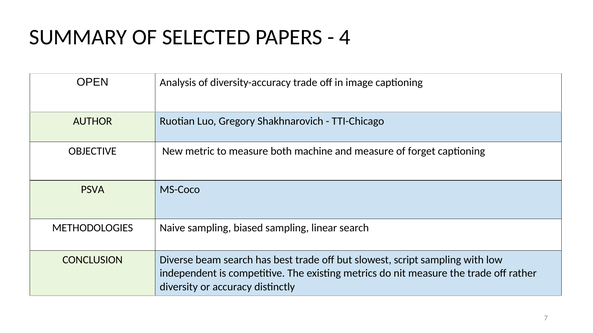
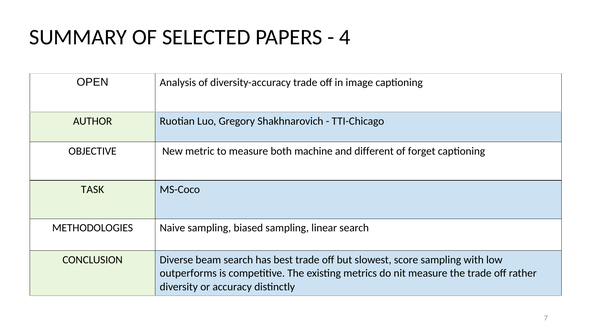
and measure: measure -> different
PSVA: PSVA -> TASK
script: script -> score
independent: independent -> outperforms
